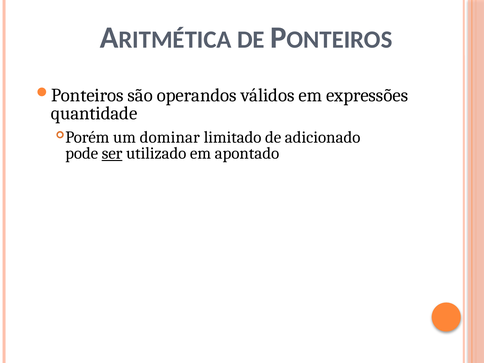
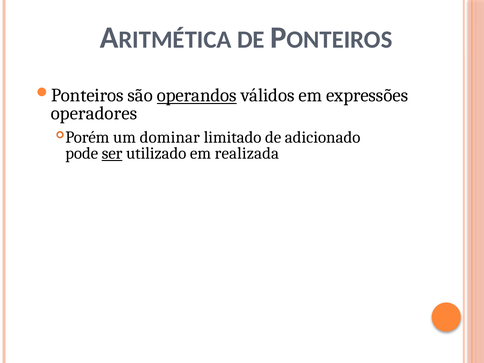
operandos underline: none -> present
quantidade: quantidade -> operadores
apontado: apontado -> realizada
